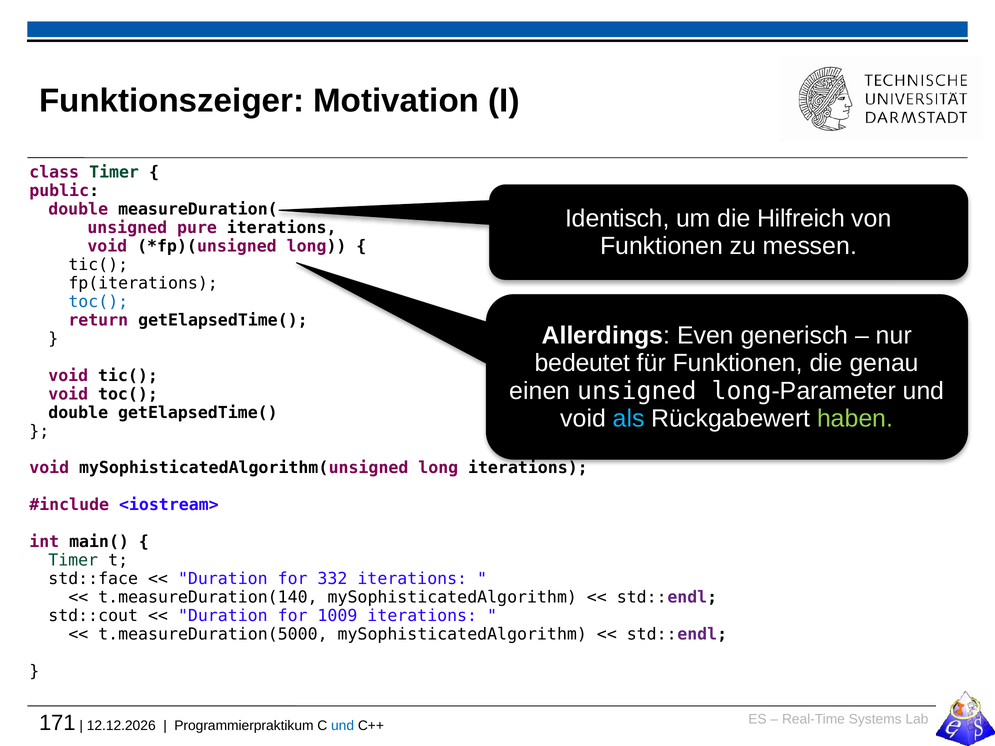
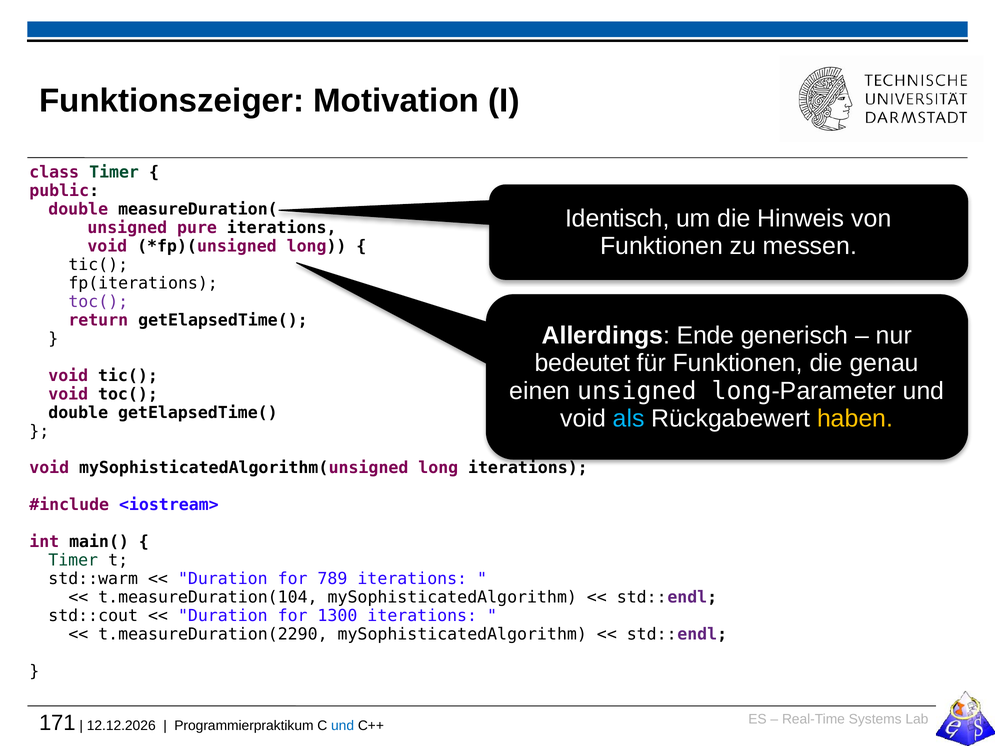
Hilfreich: Hilfreich -> Hinweis
toc( at (98, 302) colour: blue -> purple
Even: Even -> Ende
haben colour: light green -> yellow
std::face: std::face -> std::warm
332: 332 -> 789
t.measureDuration(140: t.measureDuration(140 -> t.measureDuration(104
1009: 1009 -> 1300
t.measureDuration(5000: t.measureDuration(5000 -> t.measureDuration(2290
